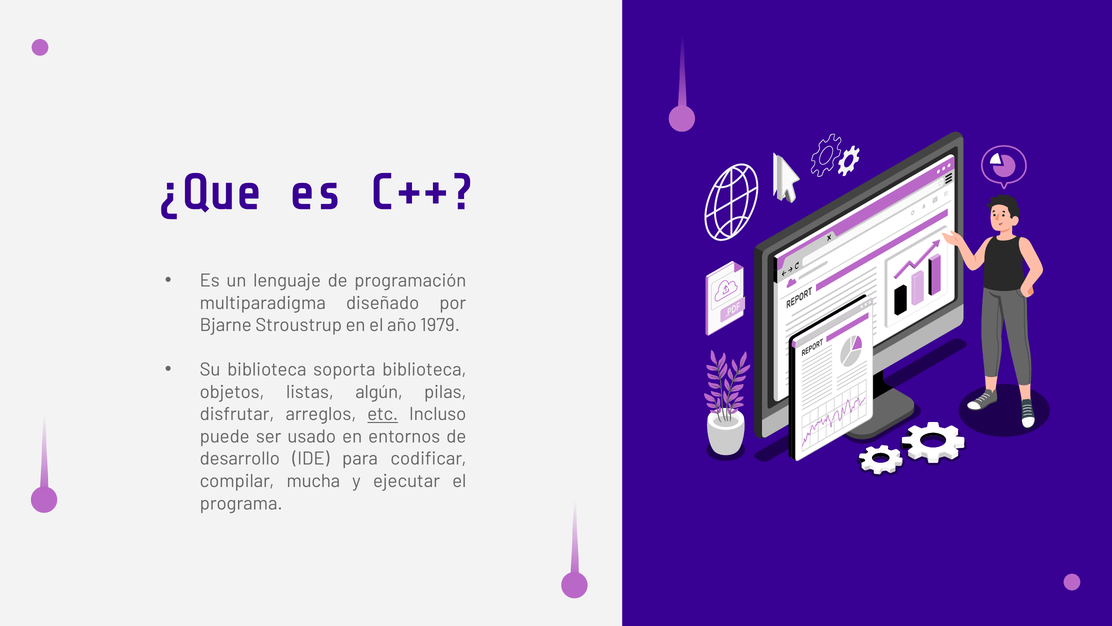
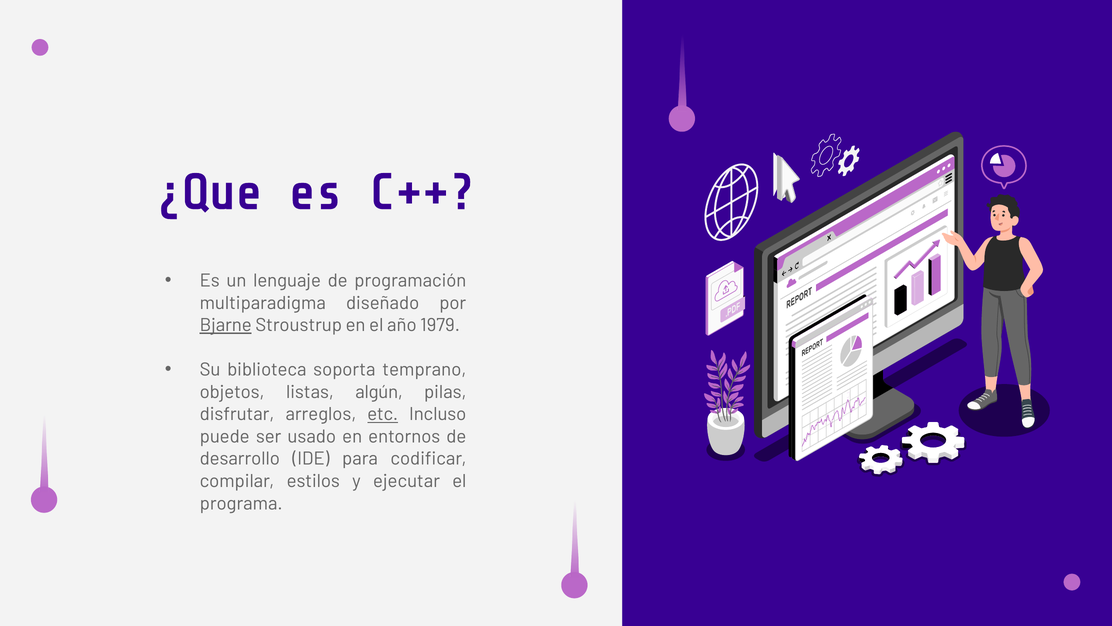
Bjarne underline: none -> present
soporta biblioteca: biblioteca -> temprano
mucha: mucha -> estilos
